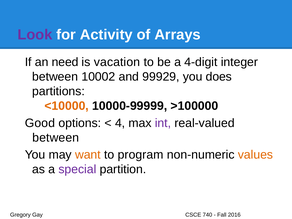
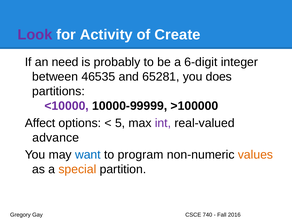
Arrays: Arrays -> Create
vacation: vacation -> probably
4-digit: 4-digit -> 6-digit
10002: 10002 -> 46535
99929: 99929 -> 65281
<10000 colour: orange -> purple
Good: Good -> Affect
4: 4 -> 5
between at (56, 138): between -> advance
want colour: orange -> blue
special colour: purple -> orange
